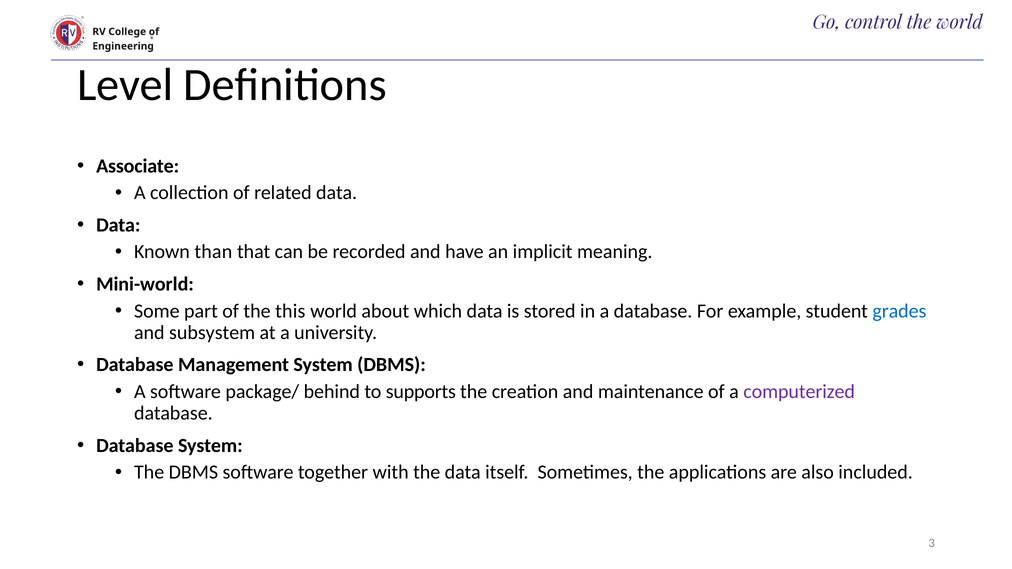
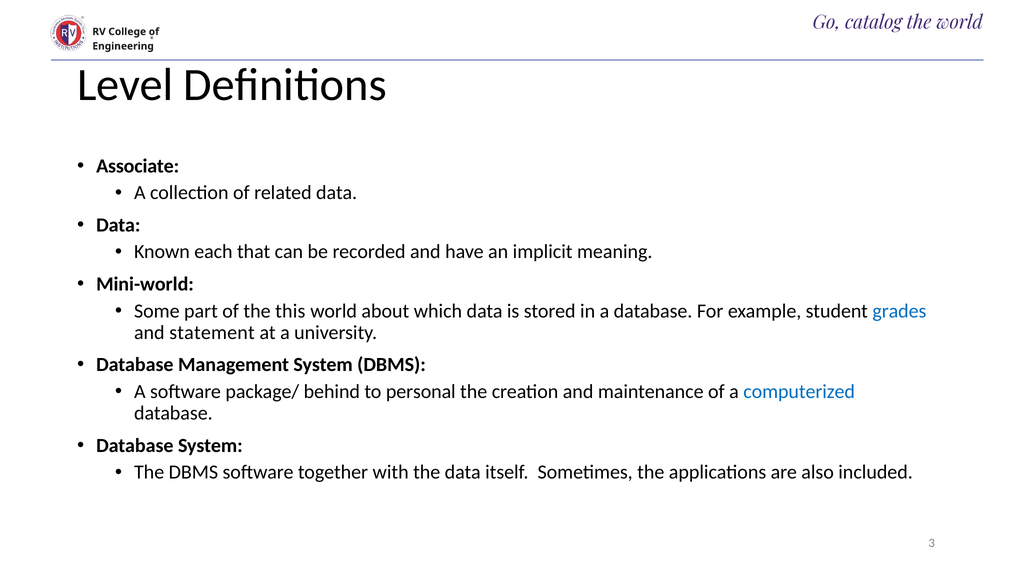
control: control -> catalog
than: than -> each
subsystem: subsystem -> statement
supports: supports -> personal
computerized colour: purple -> blue
